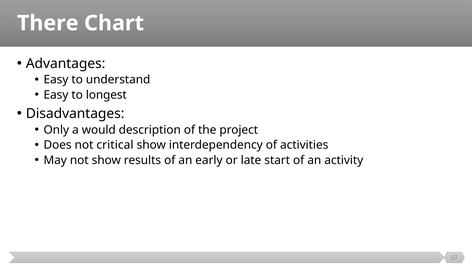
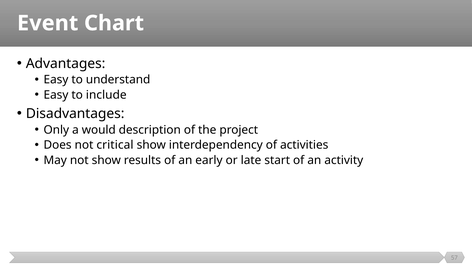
There: There -> Event
longest: longest -> include
